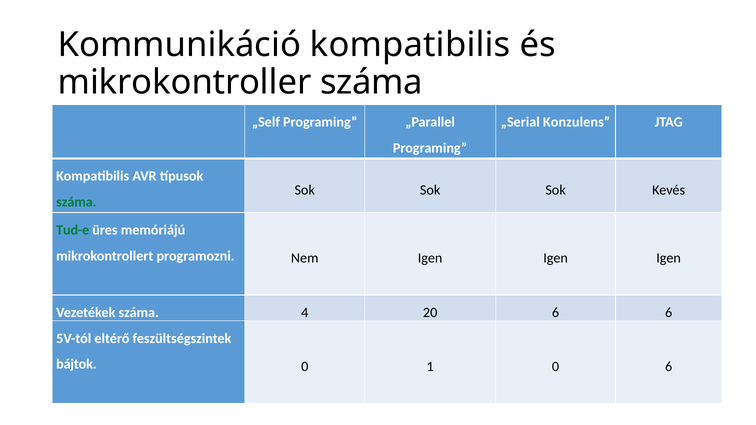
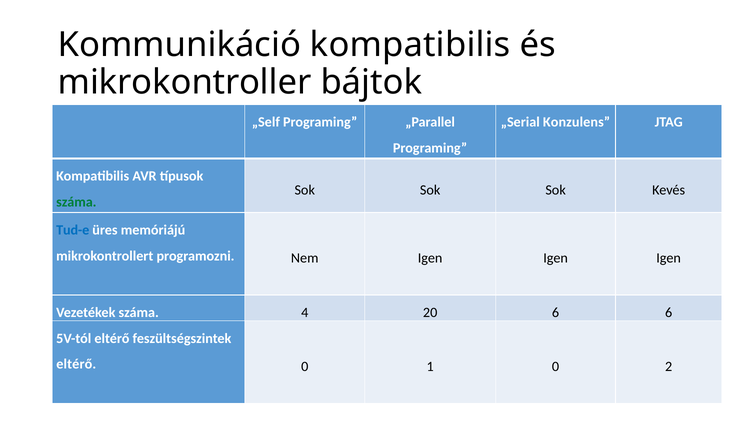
mikrokontroller száma: száma -> bájtok
Tud-e colour: green -> blue
bájtok at (76, 364): bájtok -> eltérő
0 6: 6 -> 2
